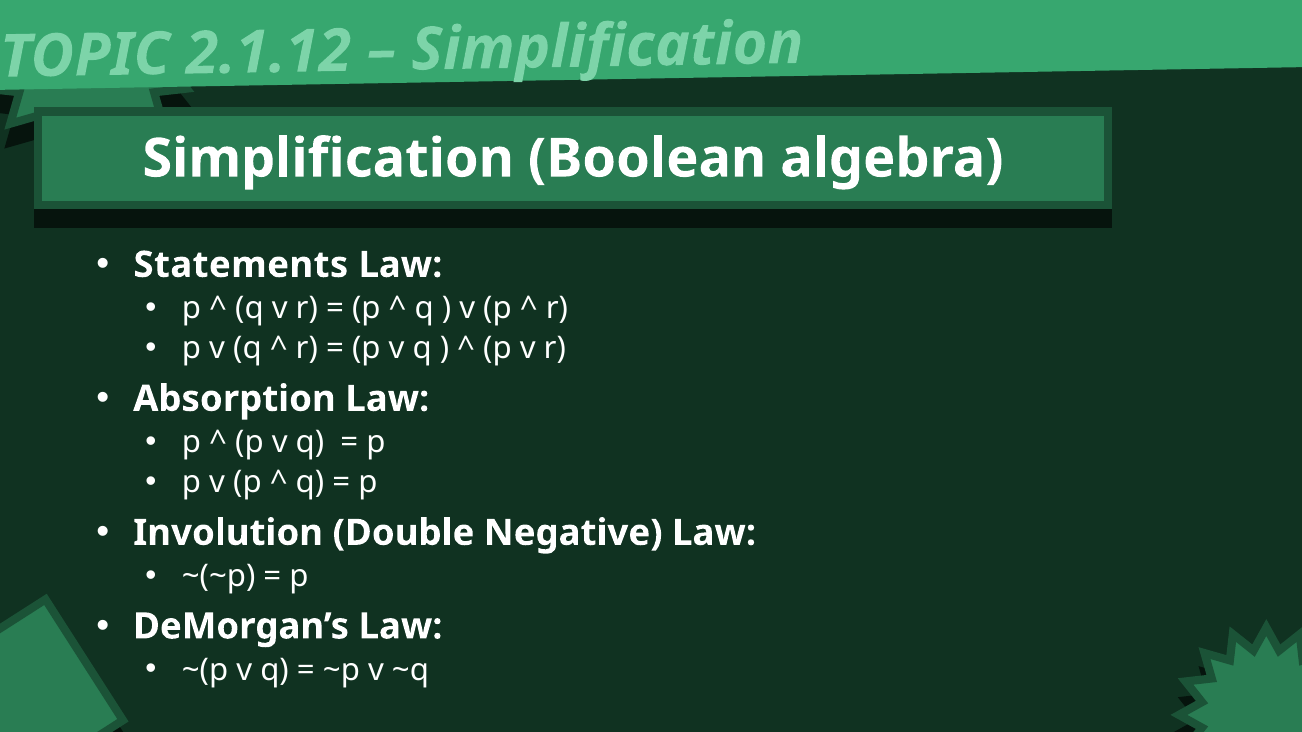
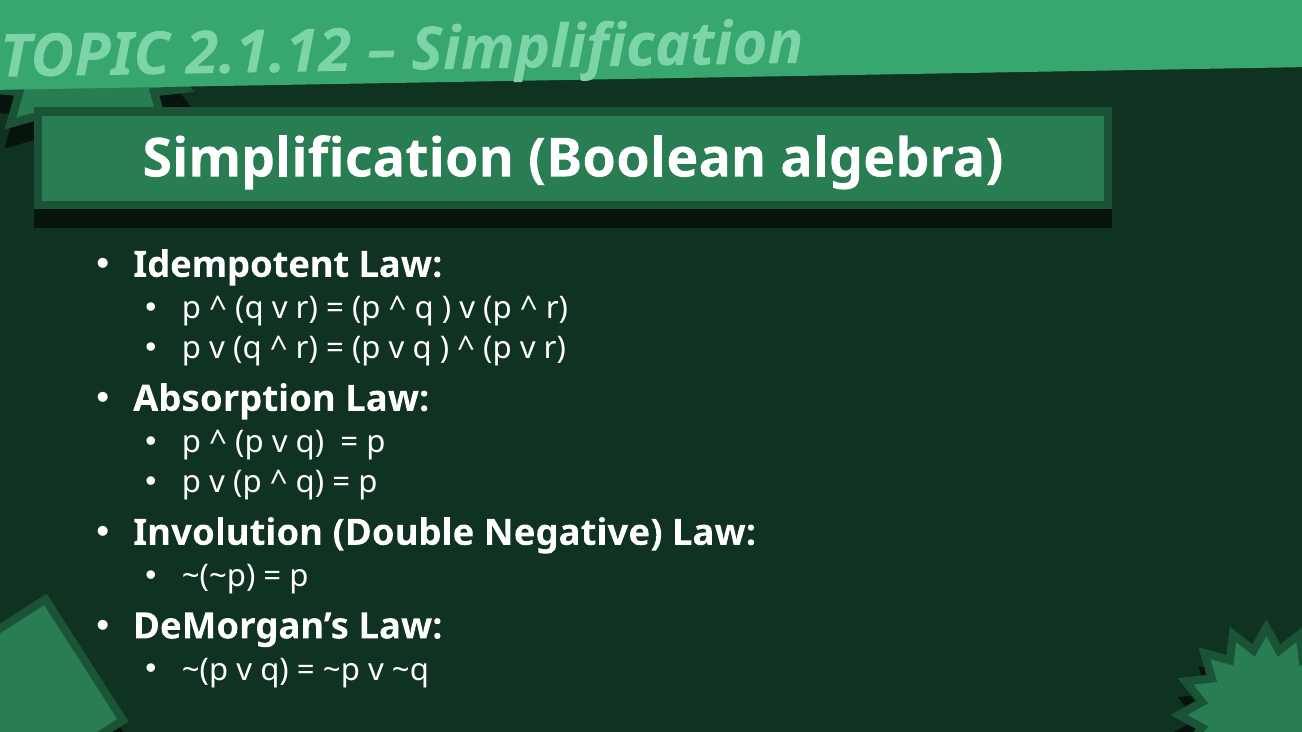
Statements: Statements -> Idempotent
